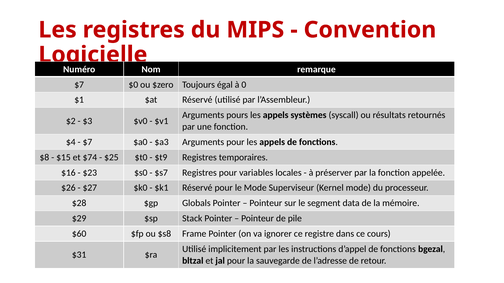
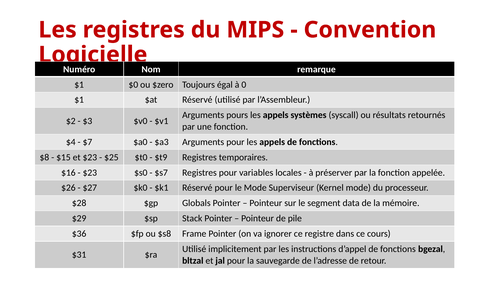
$7 at (79, 85): $7 -> $1
et $74: $74 -> $23
$60: $60 -> $36
